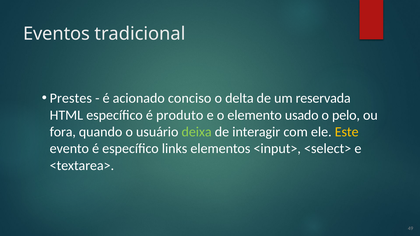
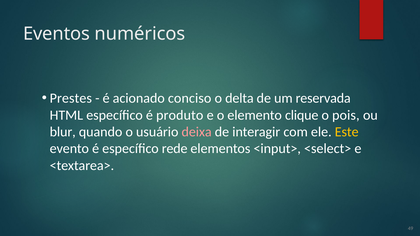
tradicional: tradicional -> numéricos
usado: usado -> clique
pelo: pelo -> pois
fora: fora -> blur
deixa colour: light green -> pink
links: links -> rede
